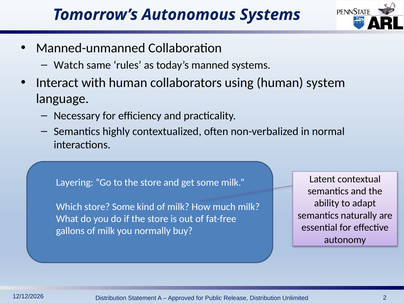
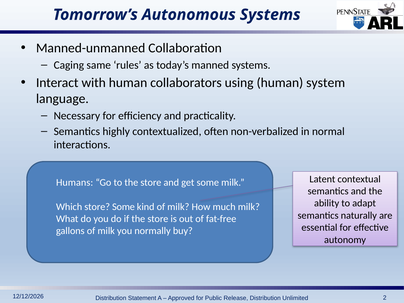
Watch: Watch -> Caging
Layering: Layering -> Humans
